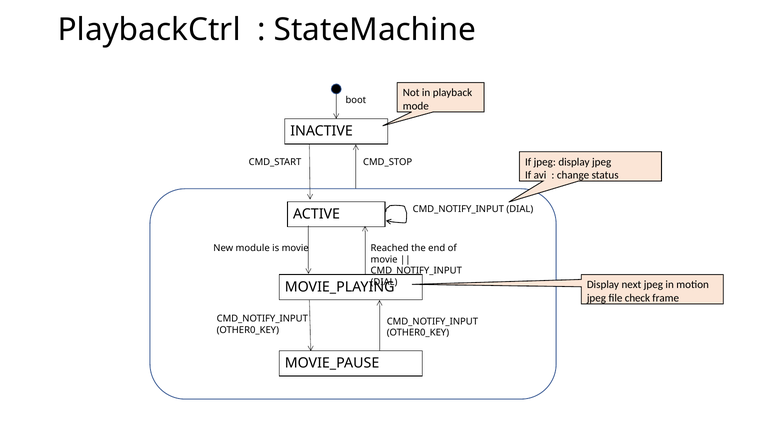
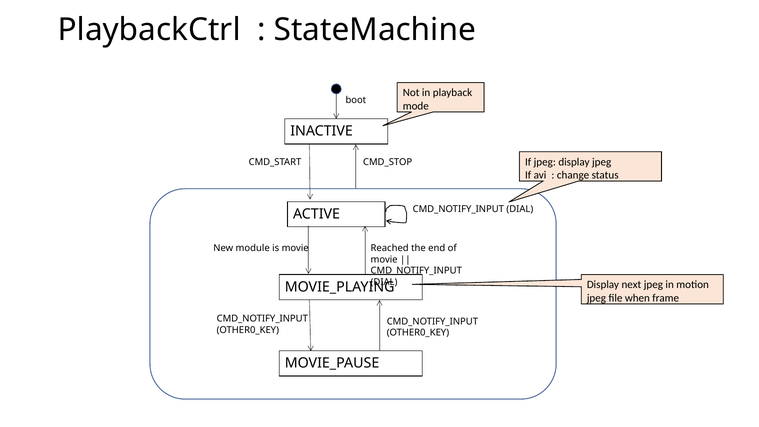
check: check -> when
